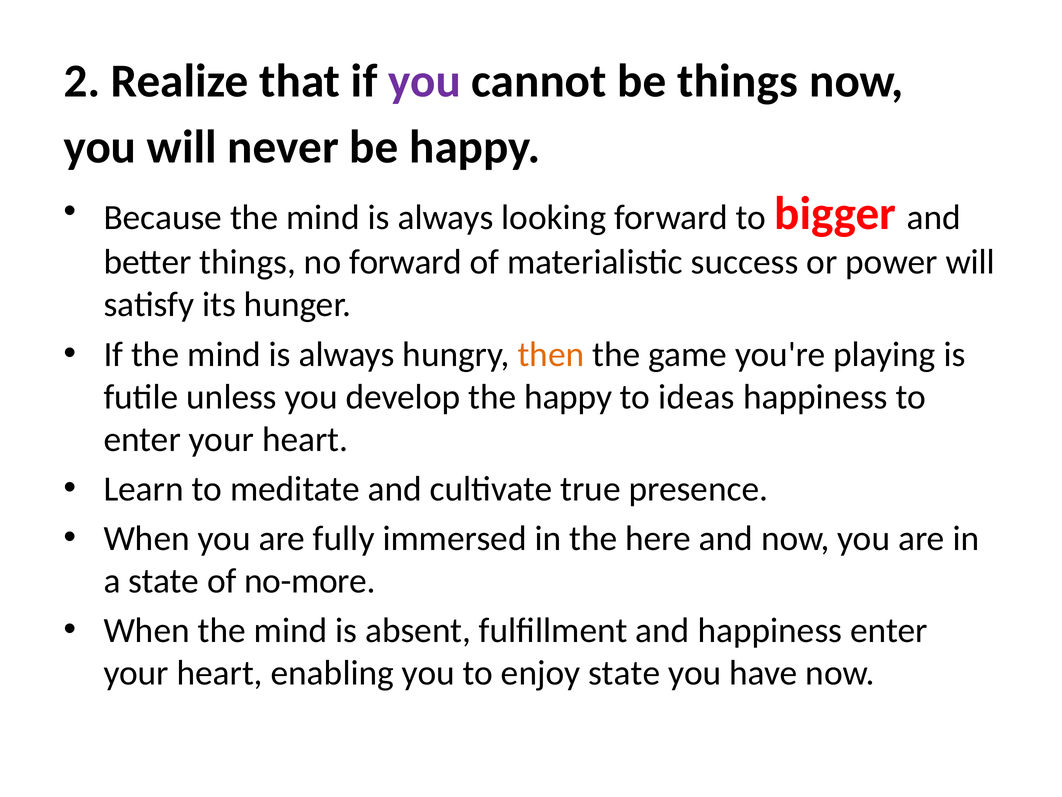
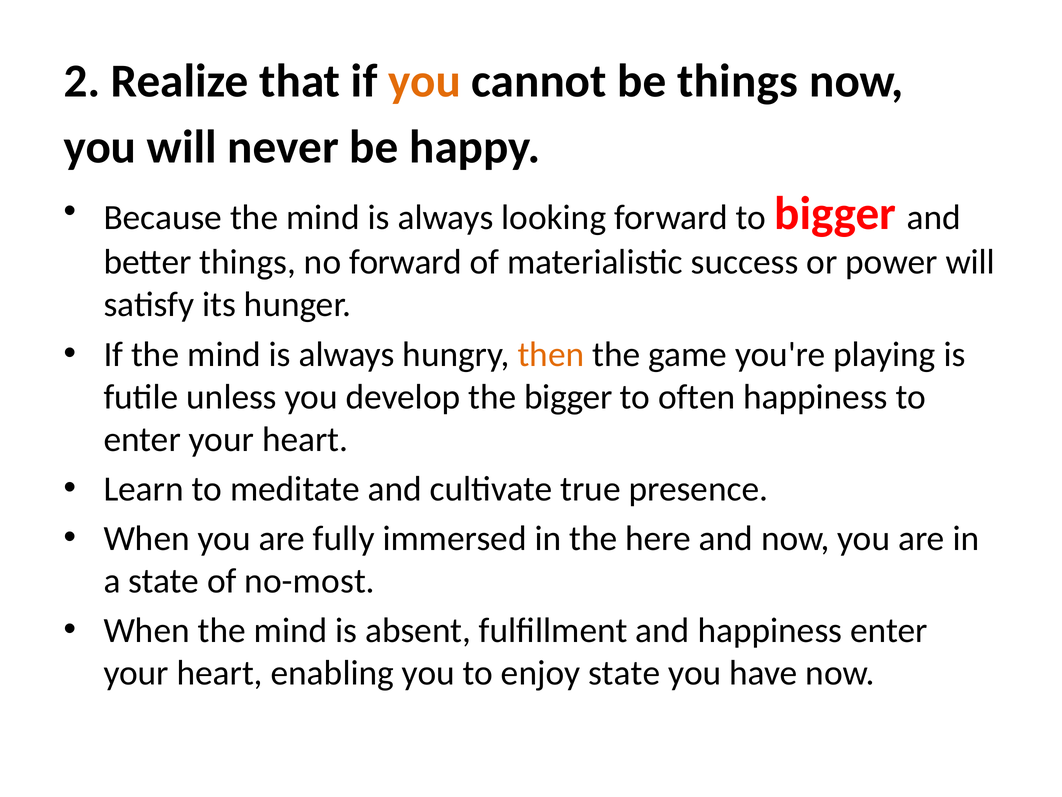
you at (424, 81) colour: purple -> orange
the happy: happy -> bigger
ideas: ideas -> often
no-more: no-more -> no-most
